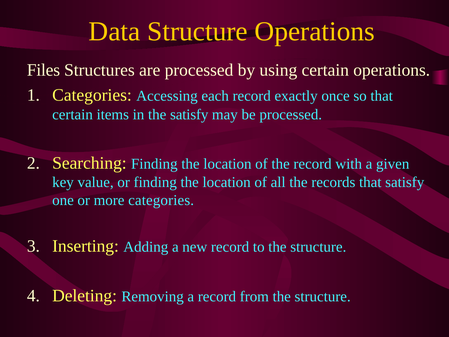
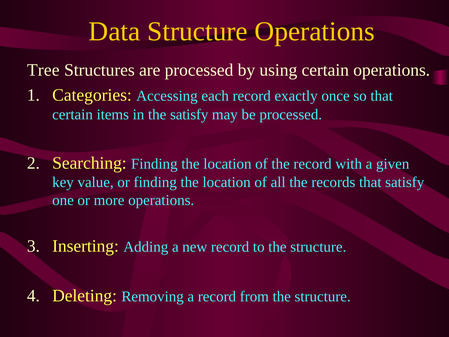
Files: Files -> Tree
more categories: categories -> operations
